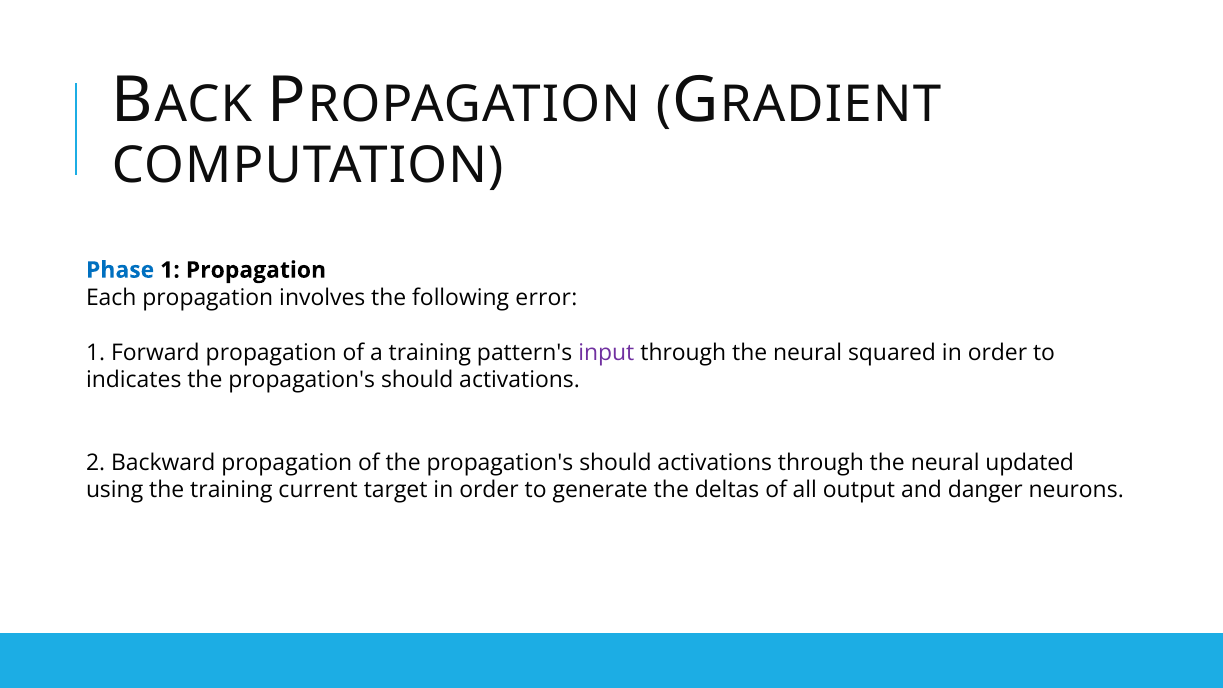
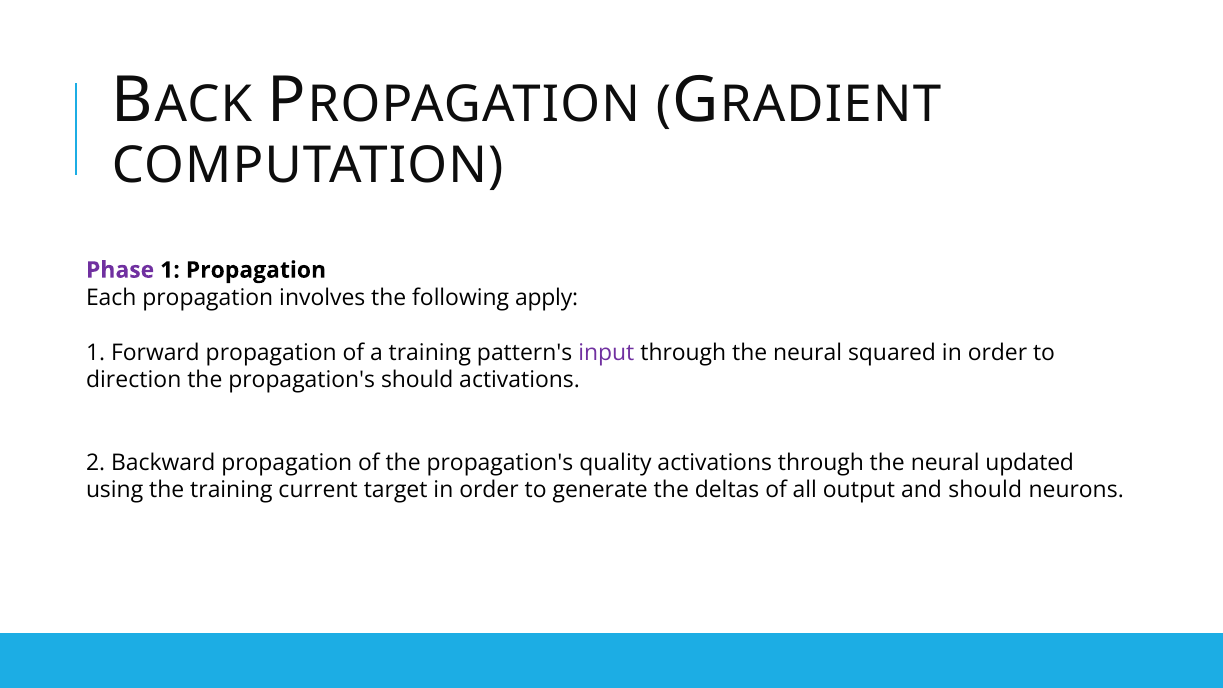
Phase colour: blue -> purple
error: error -> apply
indicates: indicates -> direction
of the propagation's should: should -> quality
and danger: danger -> should
